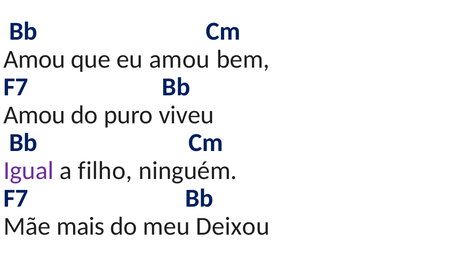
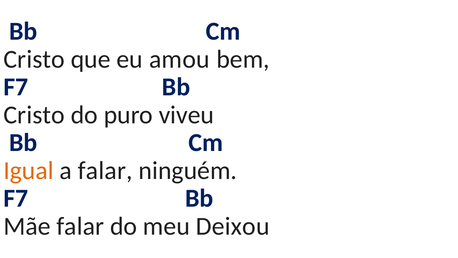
Amou at (34, 59): Amou -> Cristo
Amou at (34, 115): Amou -> Cristo
Igual colour: purple -> orange
a filho: filho -> falar
Mãe mais: mais -> falar
